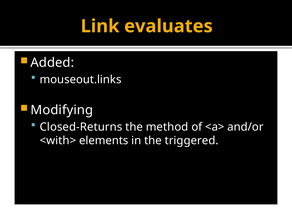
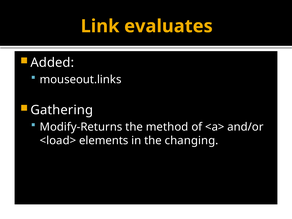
Modifying: Modifying -> Gathering
Closed-Returns: Closed-Returns -> Modify-Returns
<with>: <with> -> <load>
triggered: triggered -> changing
